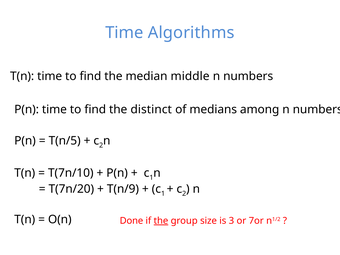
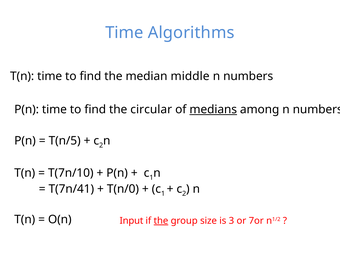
distinct: distinct -> circular
medians underline: none -> present
T(7n/20: T(7n/20 -> T(7n/41
T(n/9: T(n/9 -> T(n/0
Done: Done -> Input
